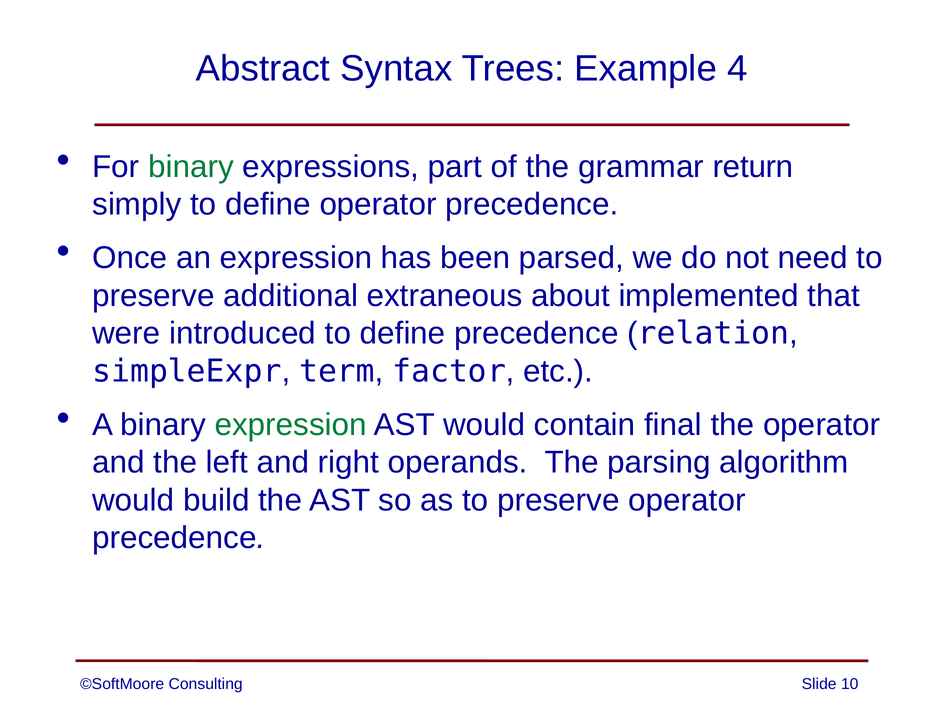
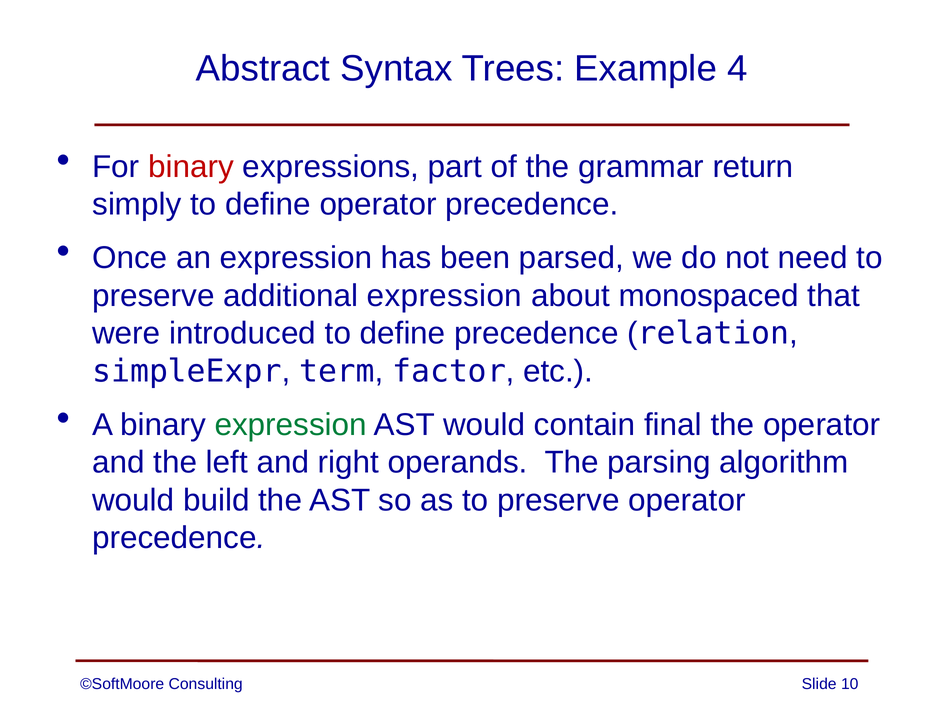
binary at (191, 167) colour: green -> red
additional extraneous: extraneous -> expression
implemented: implemented -> monospaced
